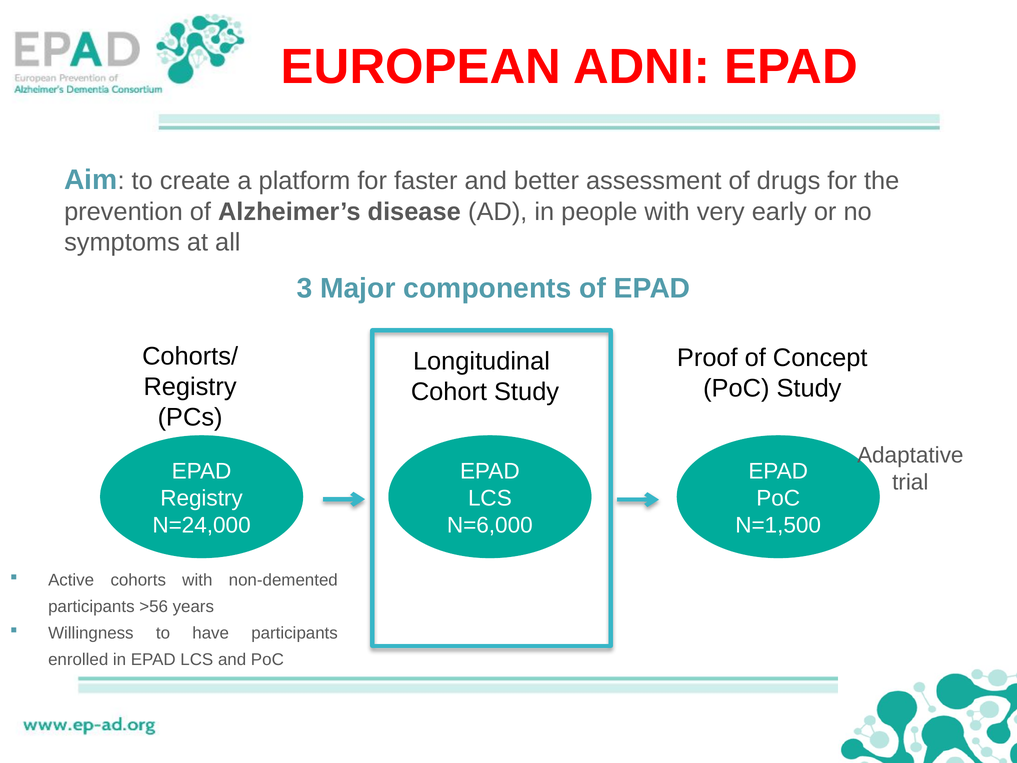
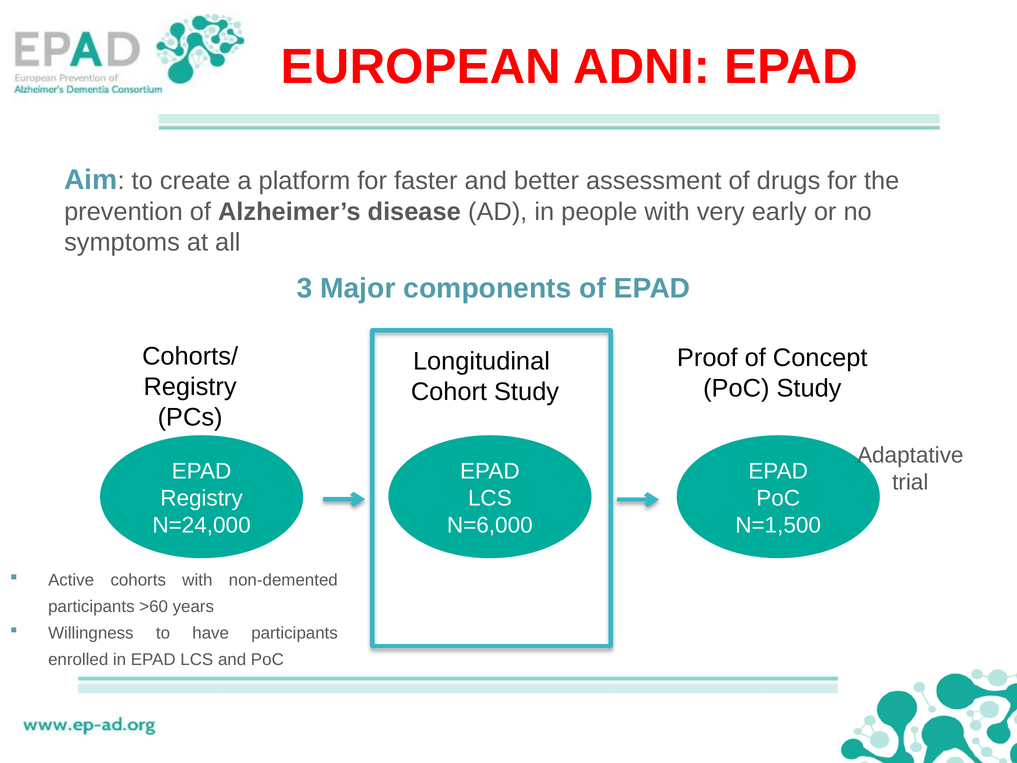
>56: >56 -> >60
